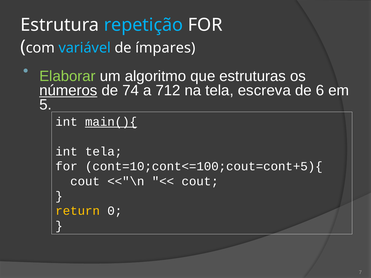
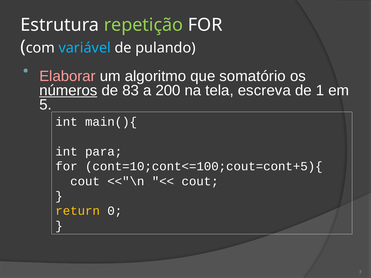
repetição colour: light blue -> light green
ímpares: ímpares -> pulando
Elaborar colour: light green -> pink
estruturas: estruturas -> somatório
74: 74 -> 83
712: 712 -> 200
6: 6 -> 1
main(){ underline: present -> none
int tela: tela -> para
